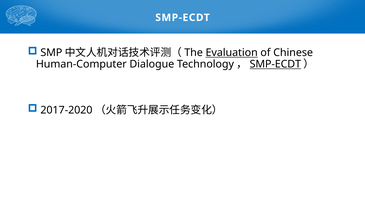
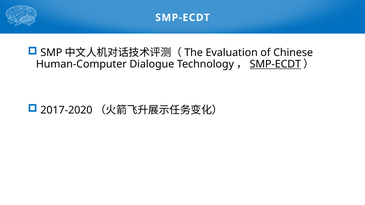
Evaluation underline: present -> none
